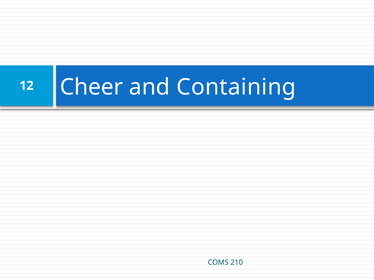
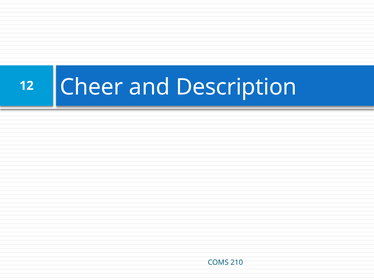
Containing: Containing -> Description
